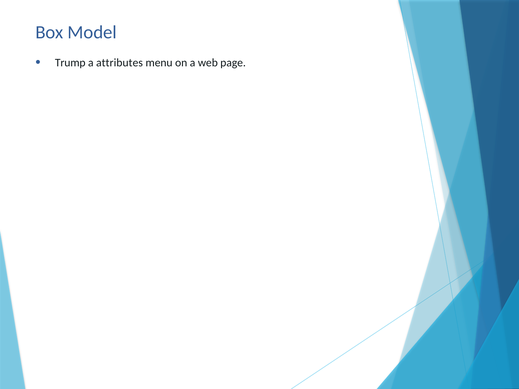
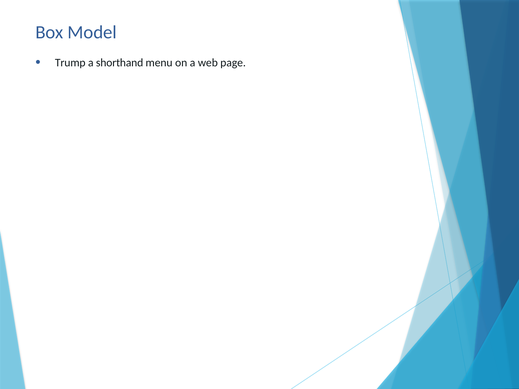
attributes: attributes -> shorthand
